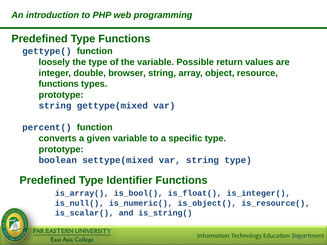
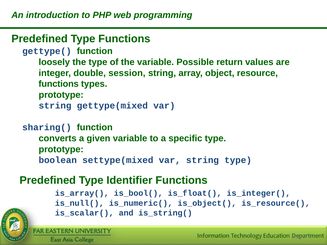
browser: browser -> session
percent(: percent( -> sharing(
